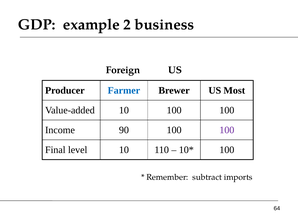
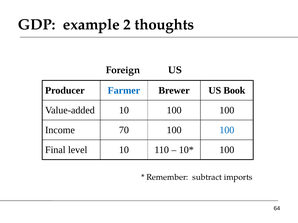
business: business -> thoughts
Most: Most -> Book
90: 90 -> 70
100 at (227, 130) colour: purple -> blue
